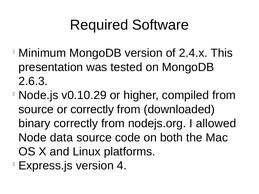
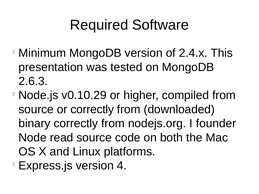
allowed: allowed -> founder
data: data -> read
